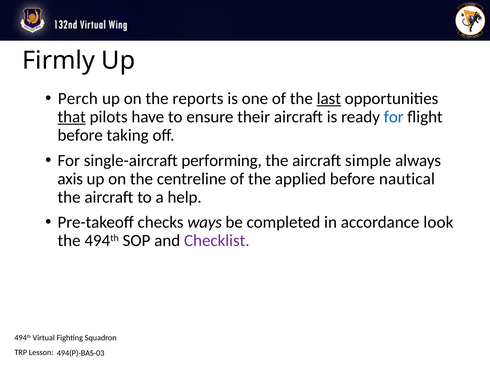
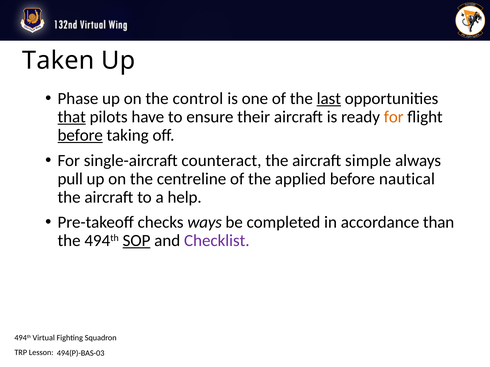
Firmly: Firmly -> Taken
Perch: Perch -> Phase
reports: reports -> control
for at (394, 117) colour: blue -> orange
before at (80, 136) underline: none -> present
performing: performing -> counteract
axis: axis -> pull
look: look -> than
SOP underline: none -> present
